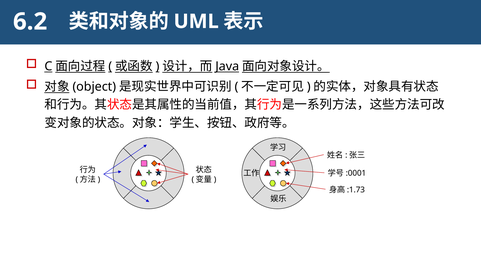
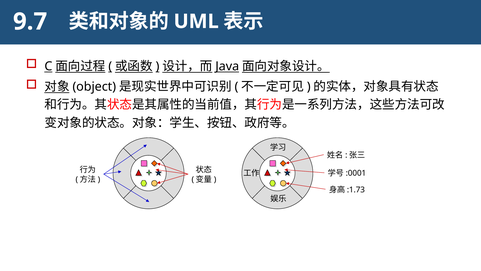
6.2: 6.2 -> 9.7
